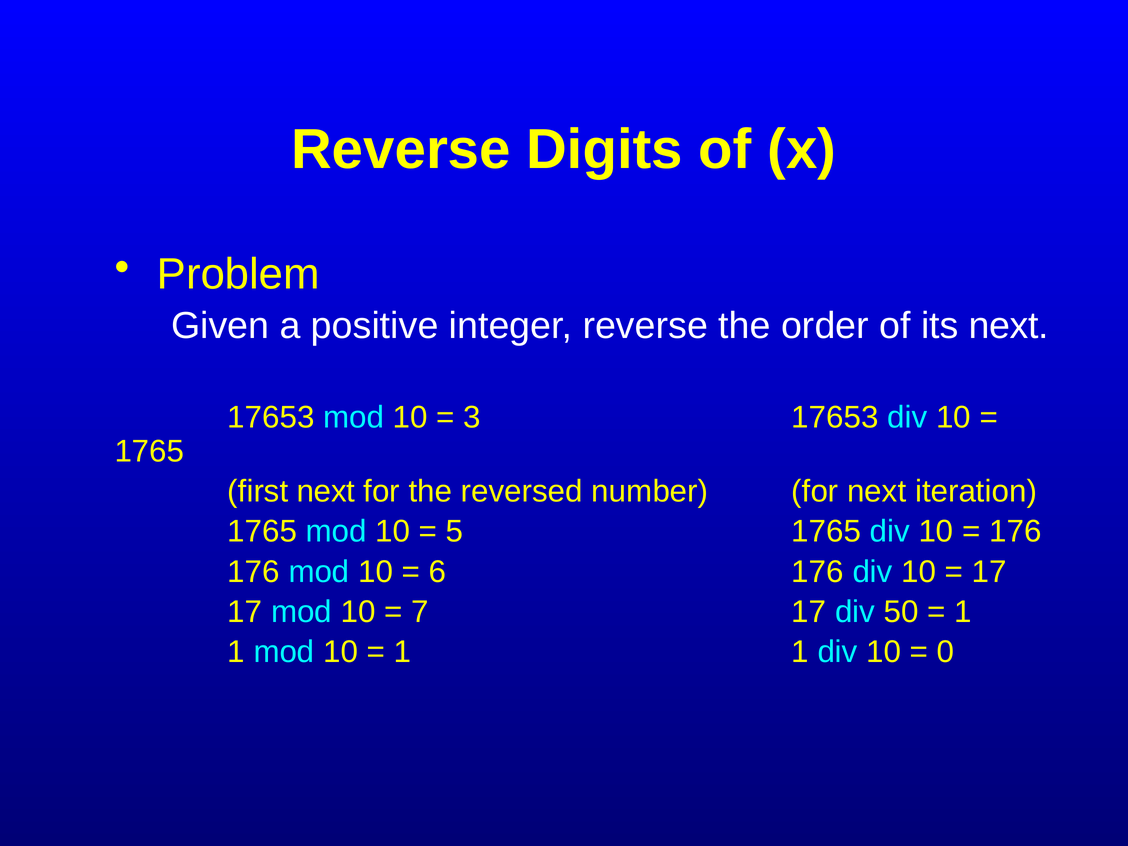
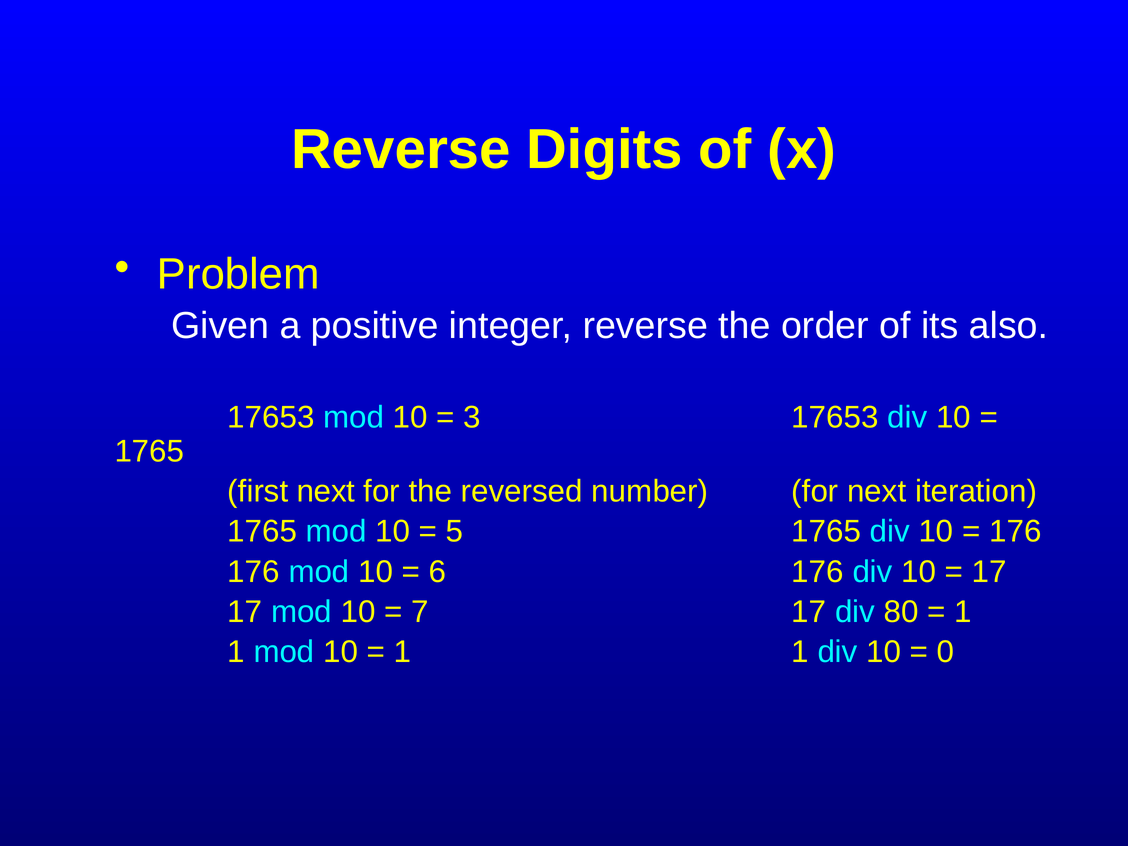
its next: next -> also
50: 50 -> 80
